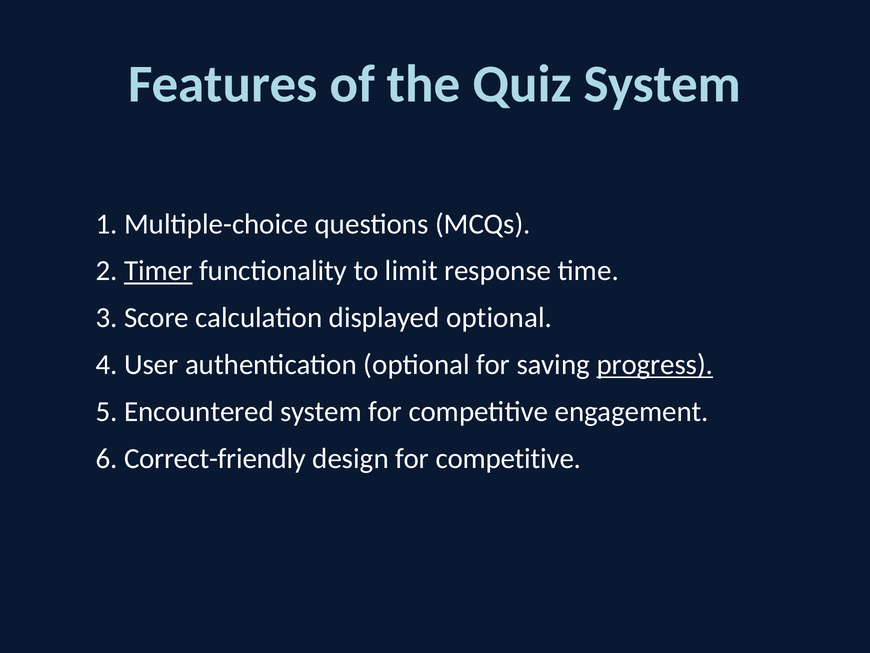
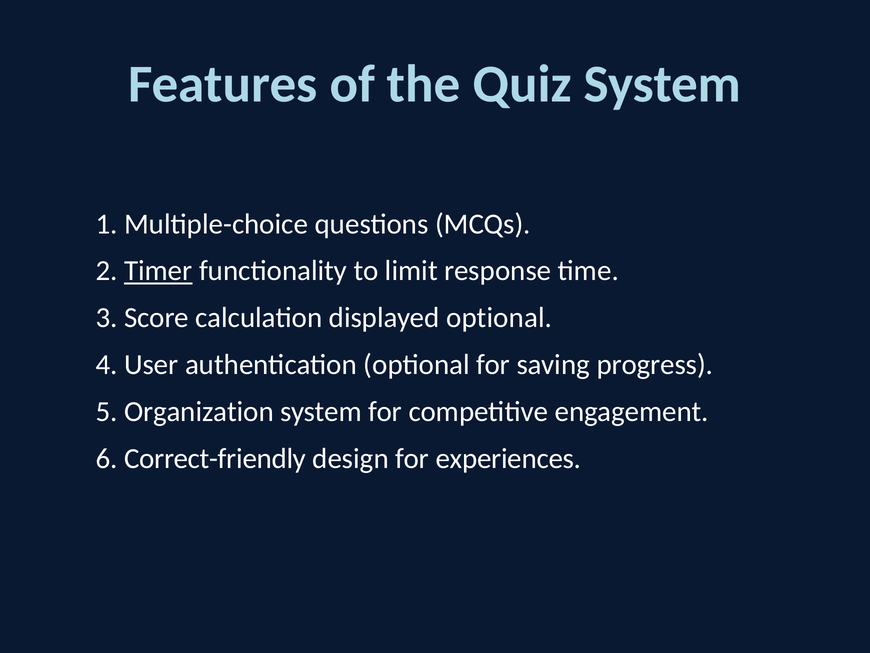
progress underline: present -> none
Encountered: Encountered -> Organization
design for competitive: competitive -> experiences
